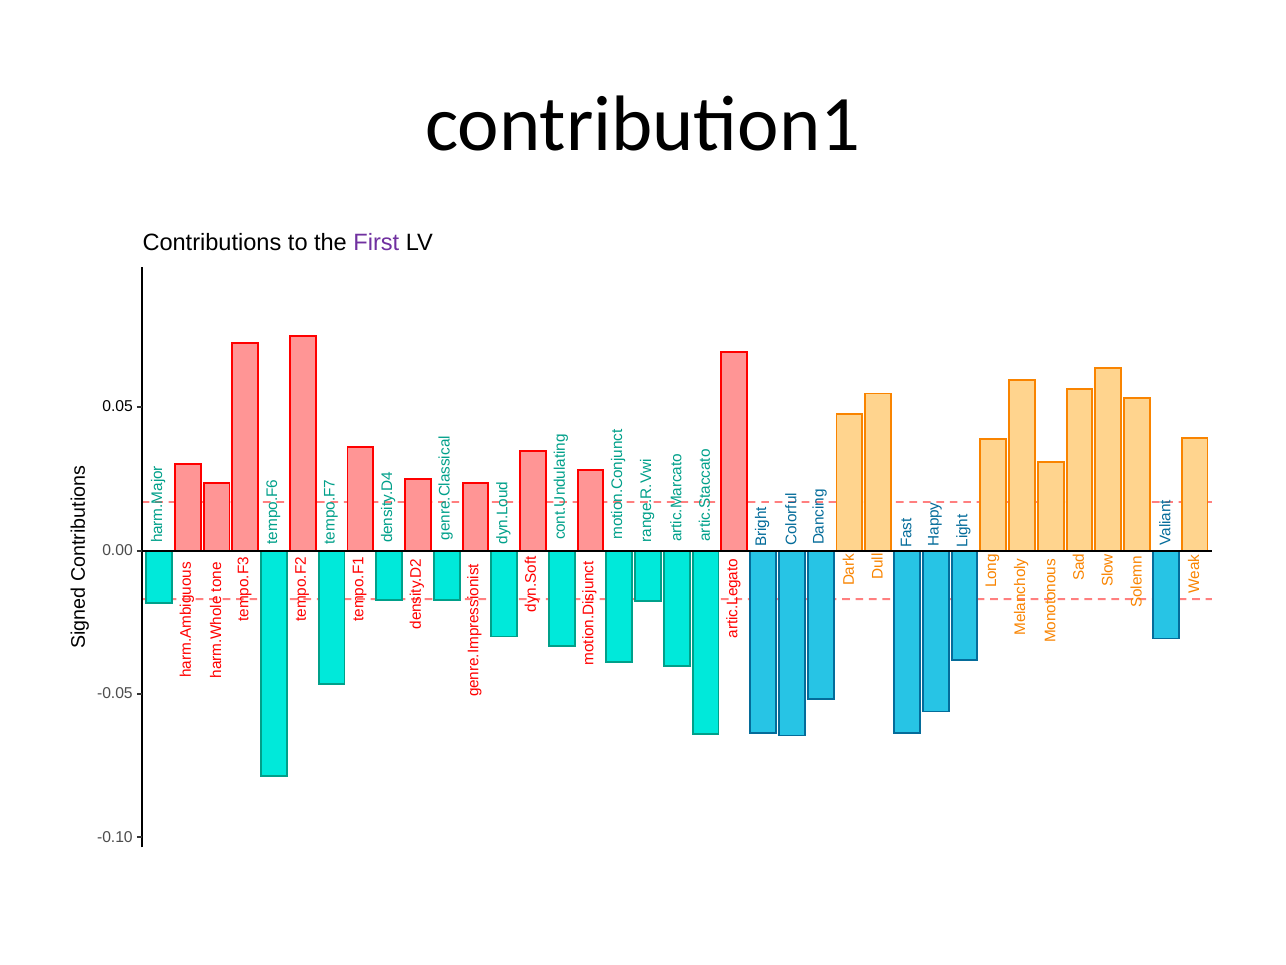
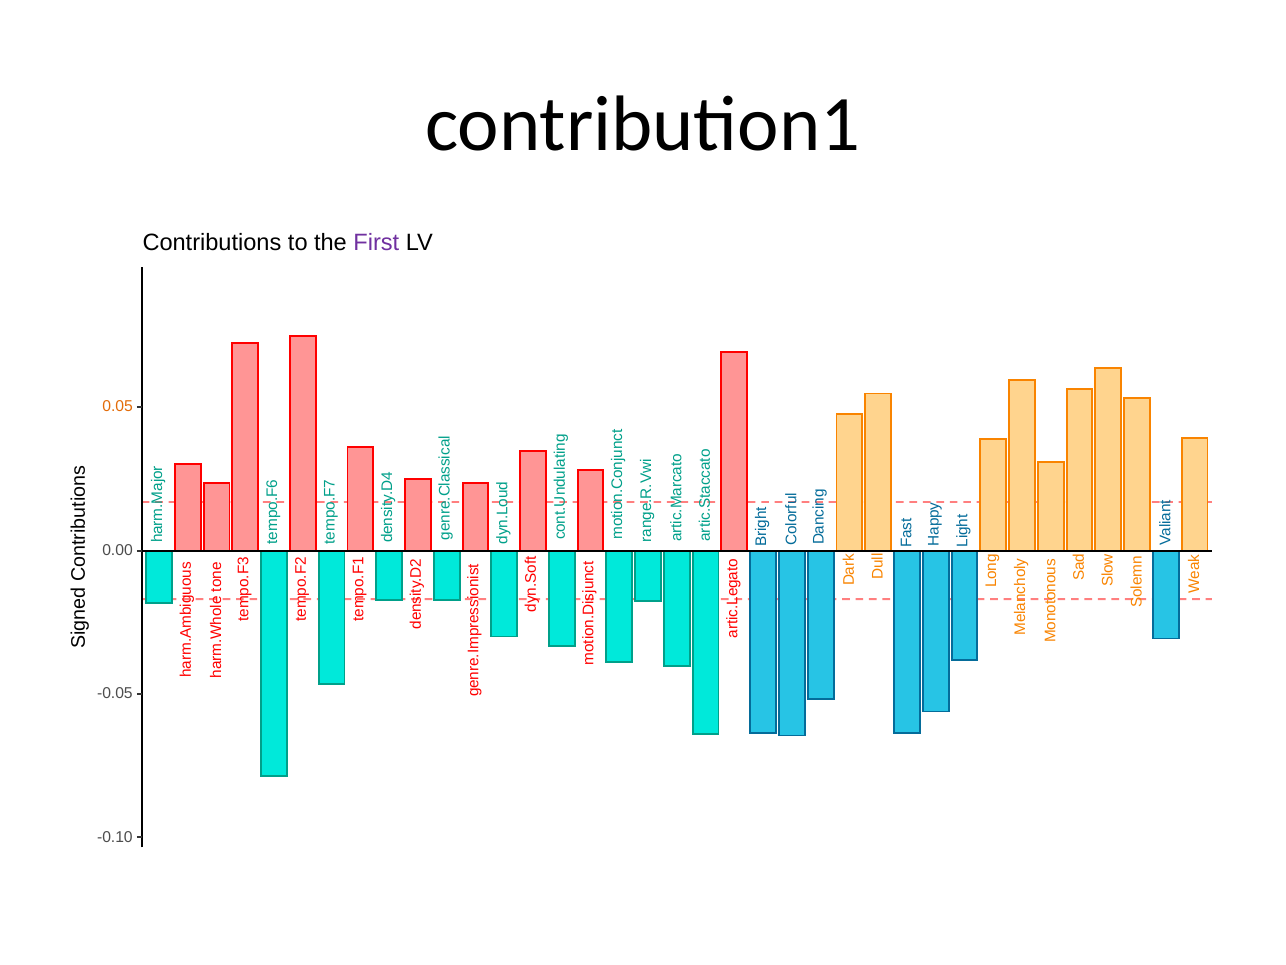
0.05 colour: black -> orange
